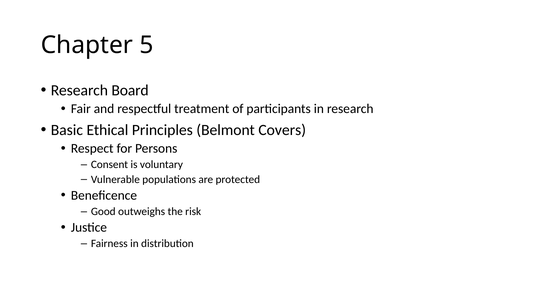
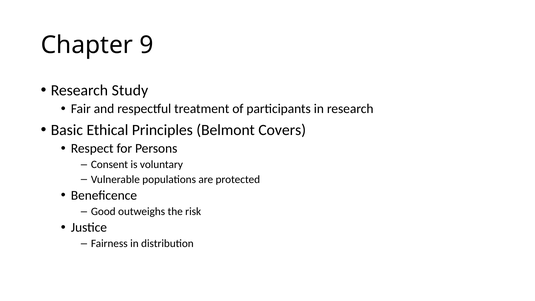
5: 5 -> 9
Board: Board -> Study
